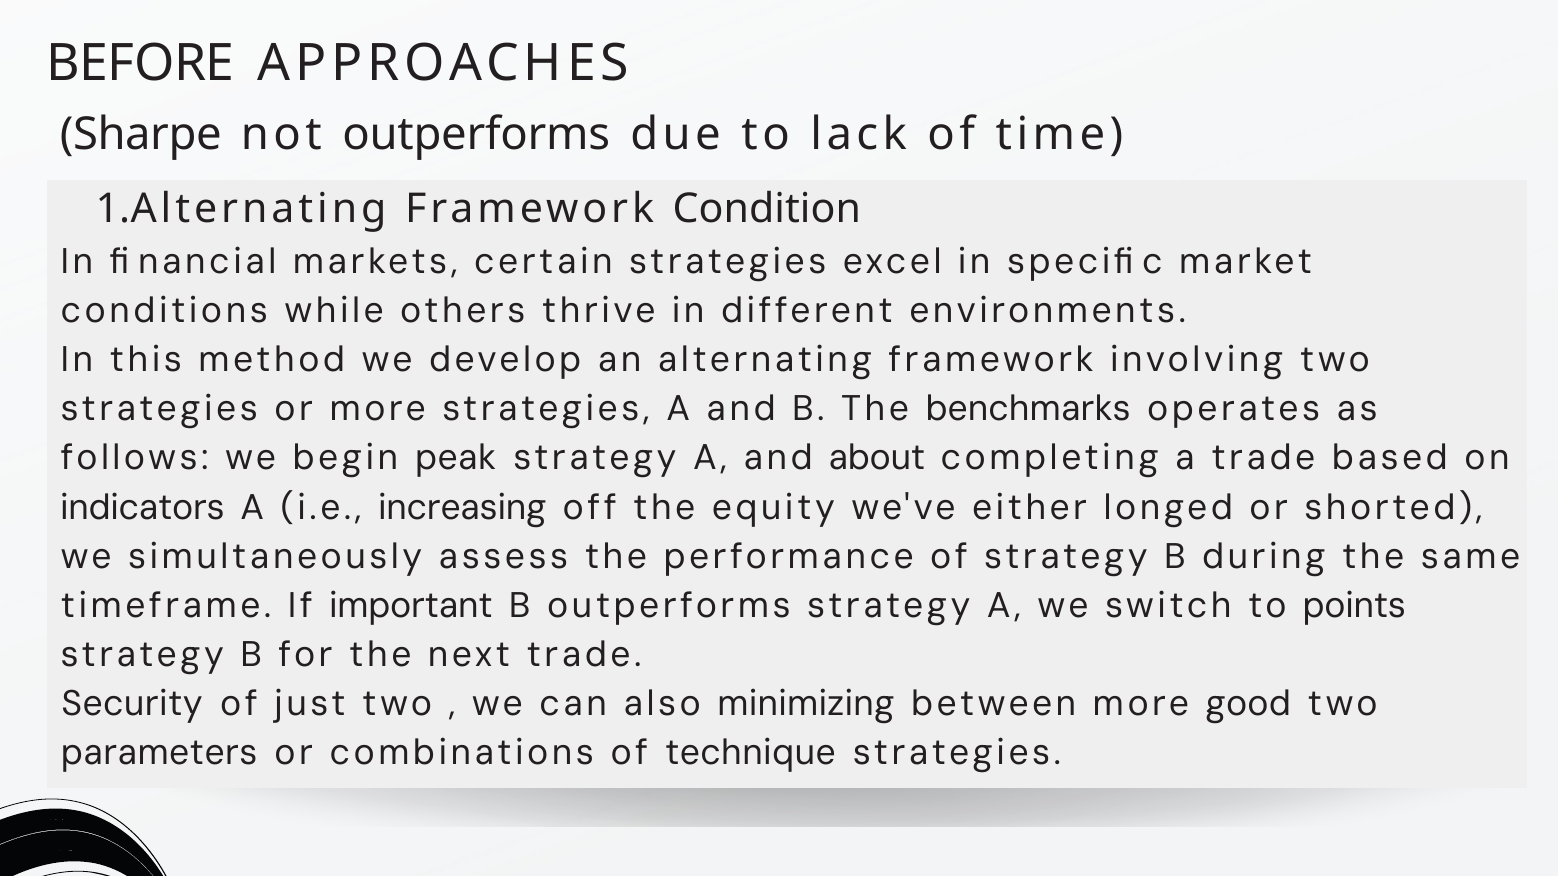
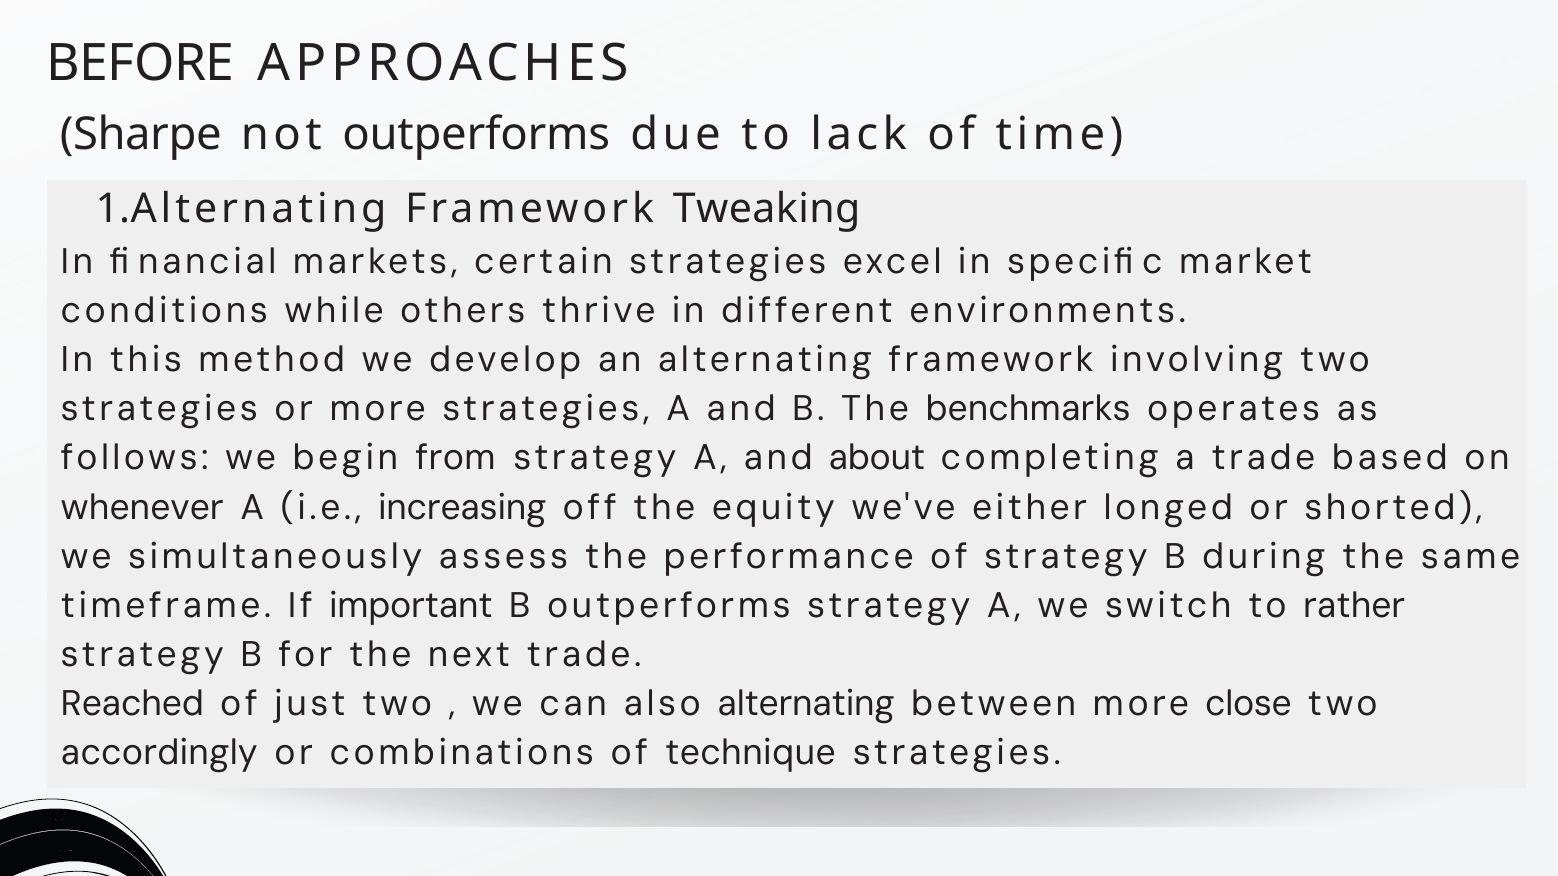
Condition: Condition -> Tweaking
peak: peak -> from
indicators: indicators -> whenever
points: points -> rather
Security: Security -> Reached
also minimizing: minimizing -> alternating
good: good -> close
parameters: parameters -> accordingly
